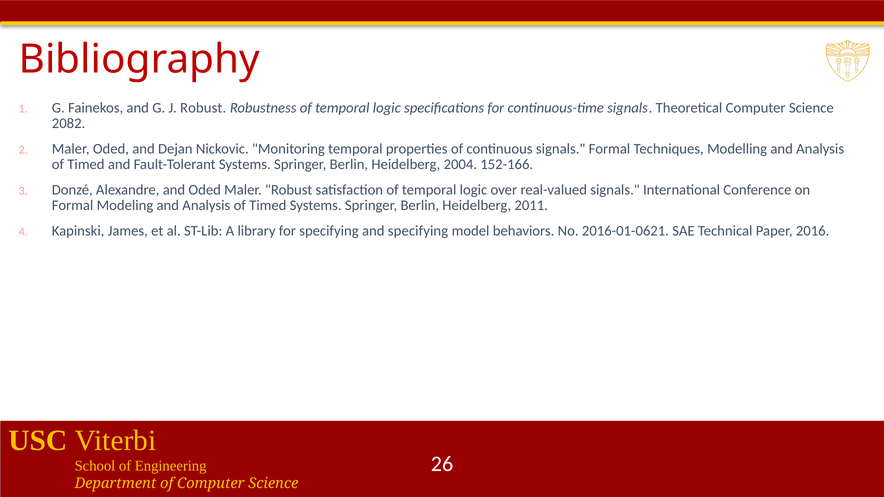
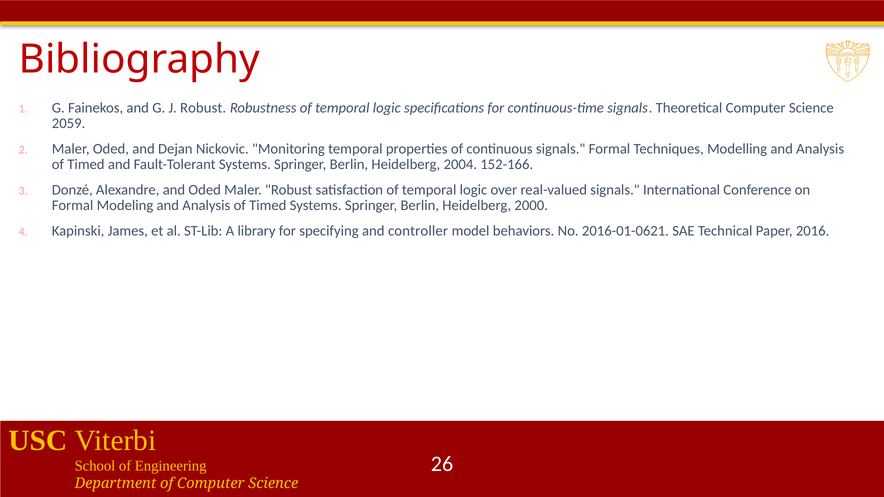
2082: 2082 -> 2059
2011: 2011 -> 2000
and specifying: specifying -> controller
